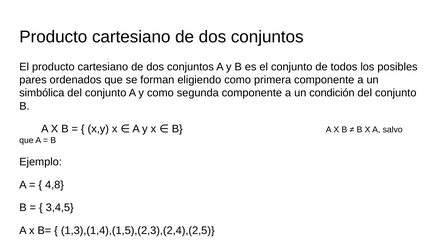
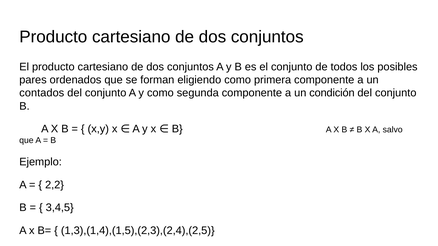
simbólica: simbólica -> contados
4,8: 4,8 -> 2,2
